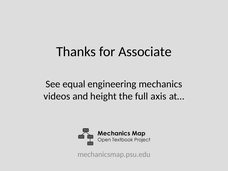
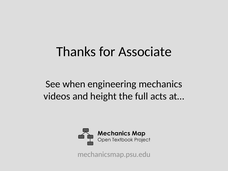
equal: equal -> when
axis: axis -> acts
